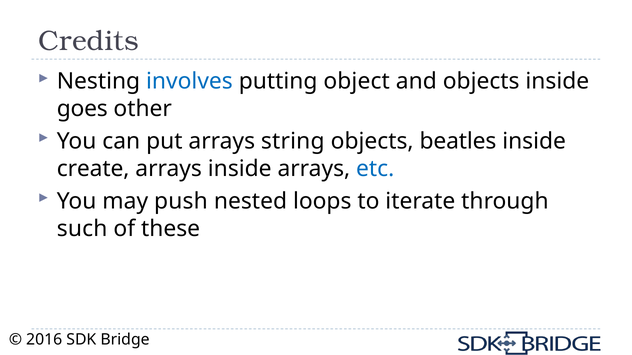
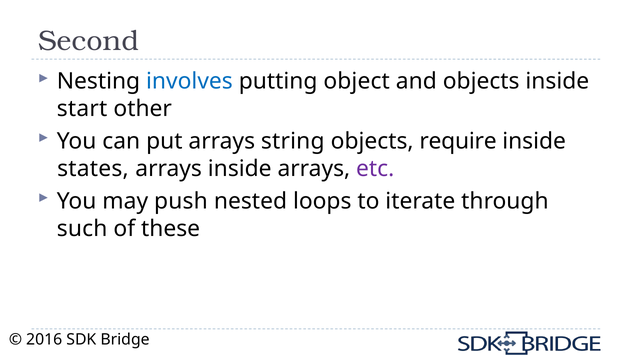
Credits: Credits -> Second
goes: goes -> start
beatles: beatles -> require
create: create -> states
etc colour: blue -> purple
